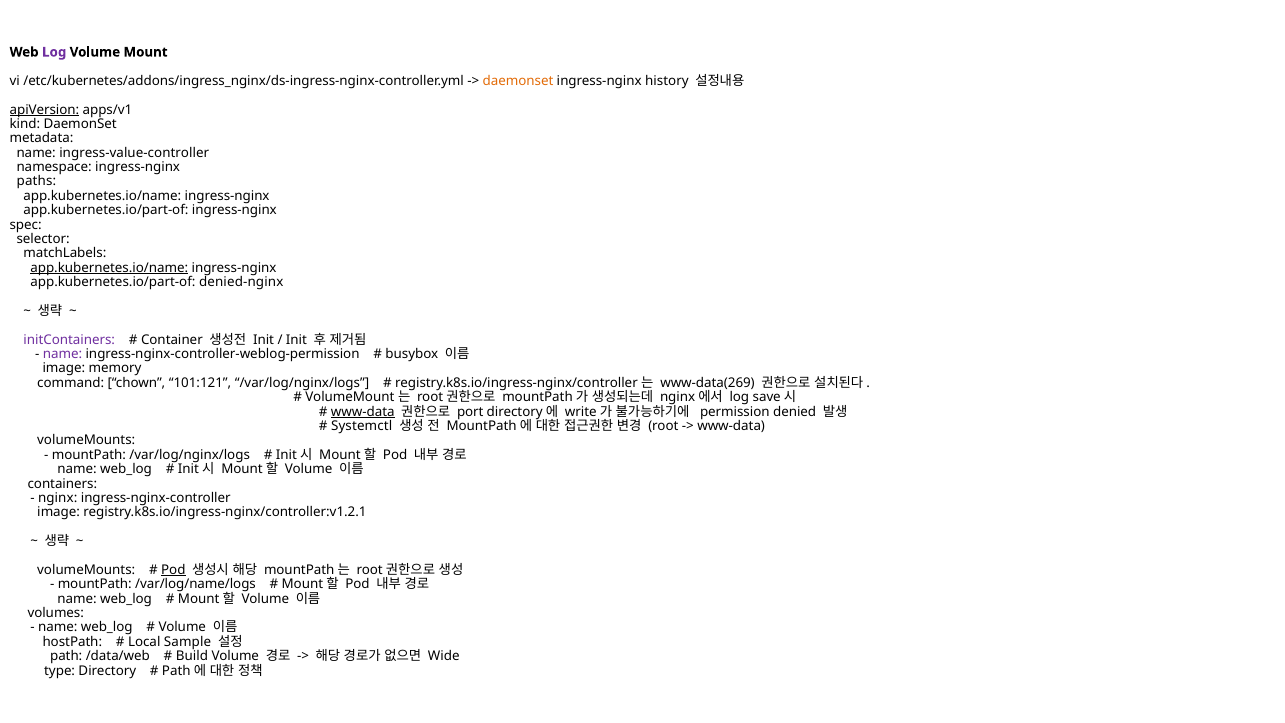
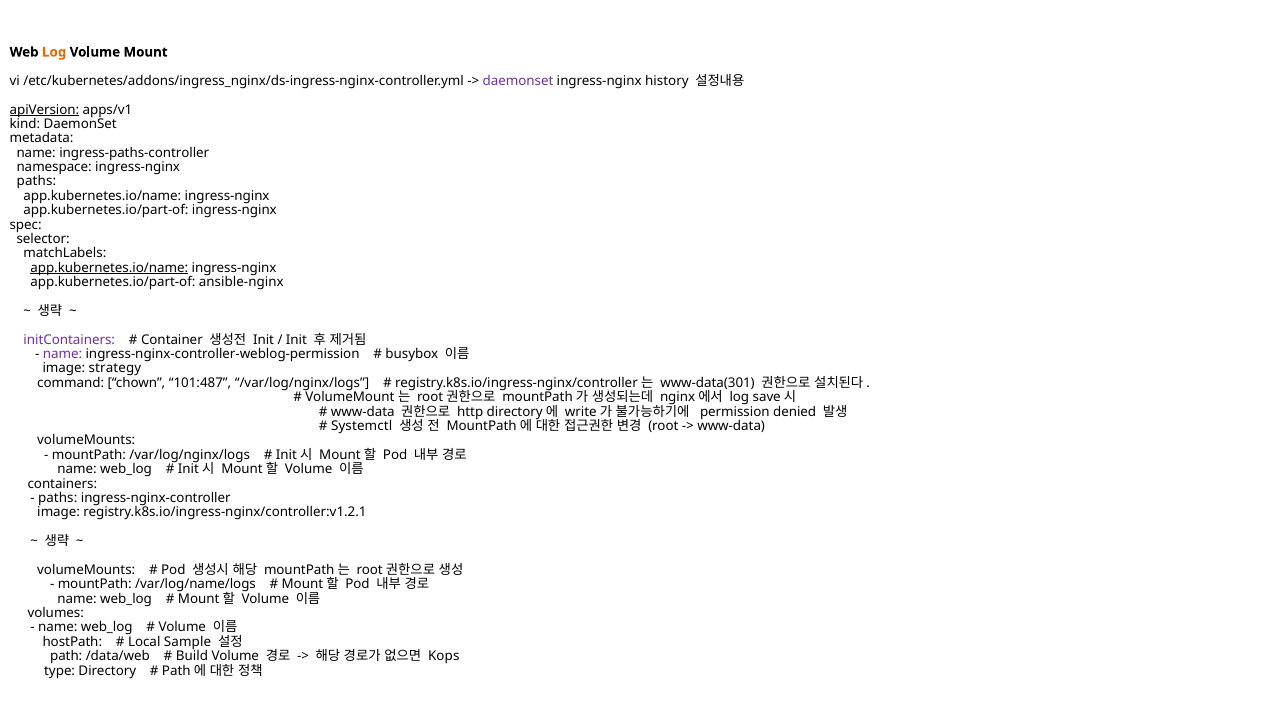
Log at (54, 52) colour: purple -> orange
daemonset at (518, 81) colour: orange -> purple
ingress-value-controller: ingress-value-controller -> ingress-paths-controller
denied-nginx: denied-nginx -> ansible-nginx
memory: memory -> strategy
101:121: 101:121 -> 101:487
www-data(269: www-data(269 -> www-data(301
www-data at (363, 412) underline: present -> none
port: port -> http
nginx at (58, 498): nginx -> paths
Pod at (173, 570) underline: present -> none
Wide: Wide -> Kops
